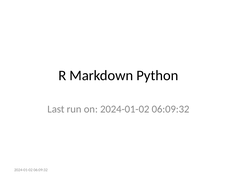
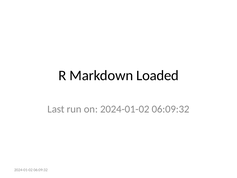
Python: Python -> Loaded
